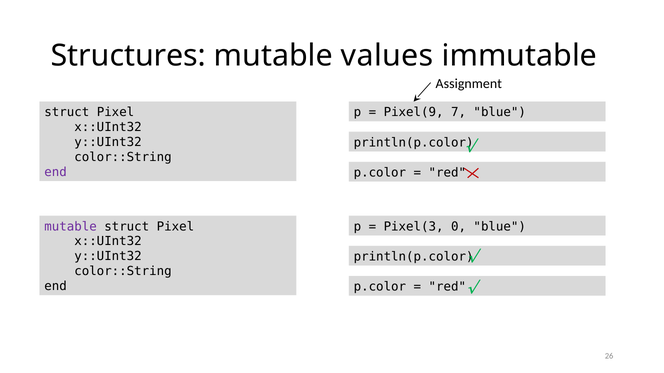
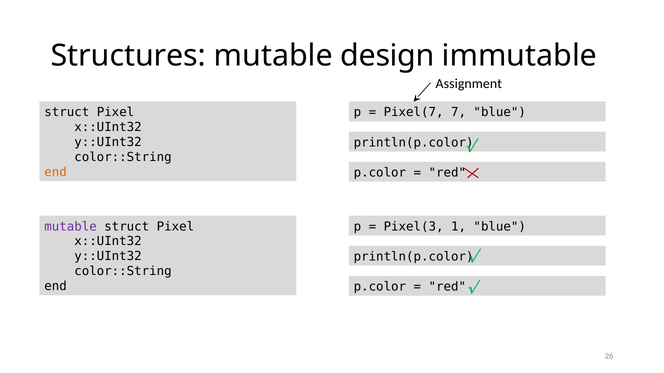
values: values -> design
Pixel(9: Pixel(9 -> Pixel(7
end at (56, 172) colour: purple -> orange
0: 0 -> 1
